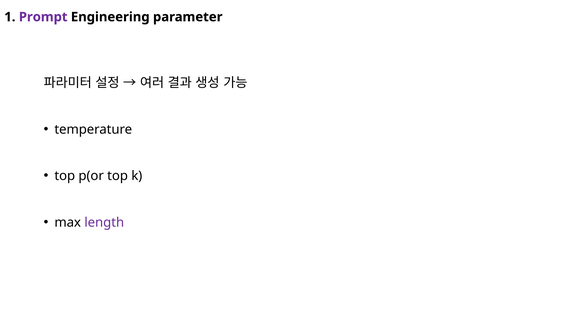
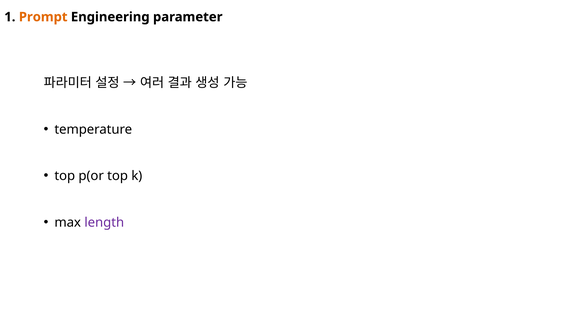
Prompt colour: purple -> orange
